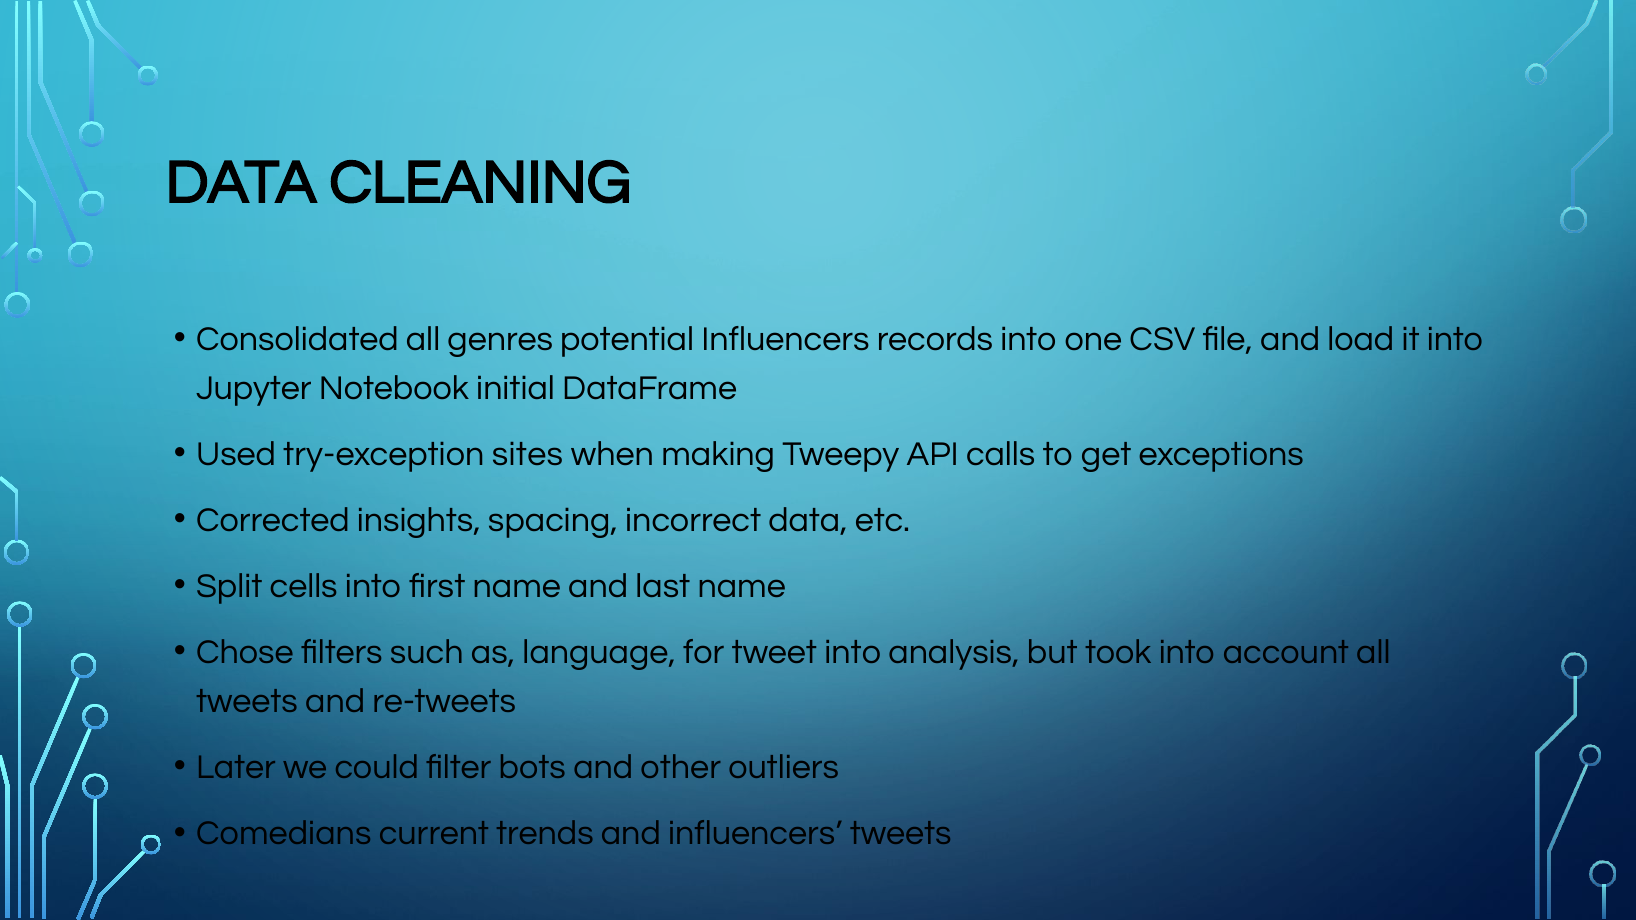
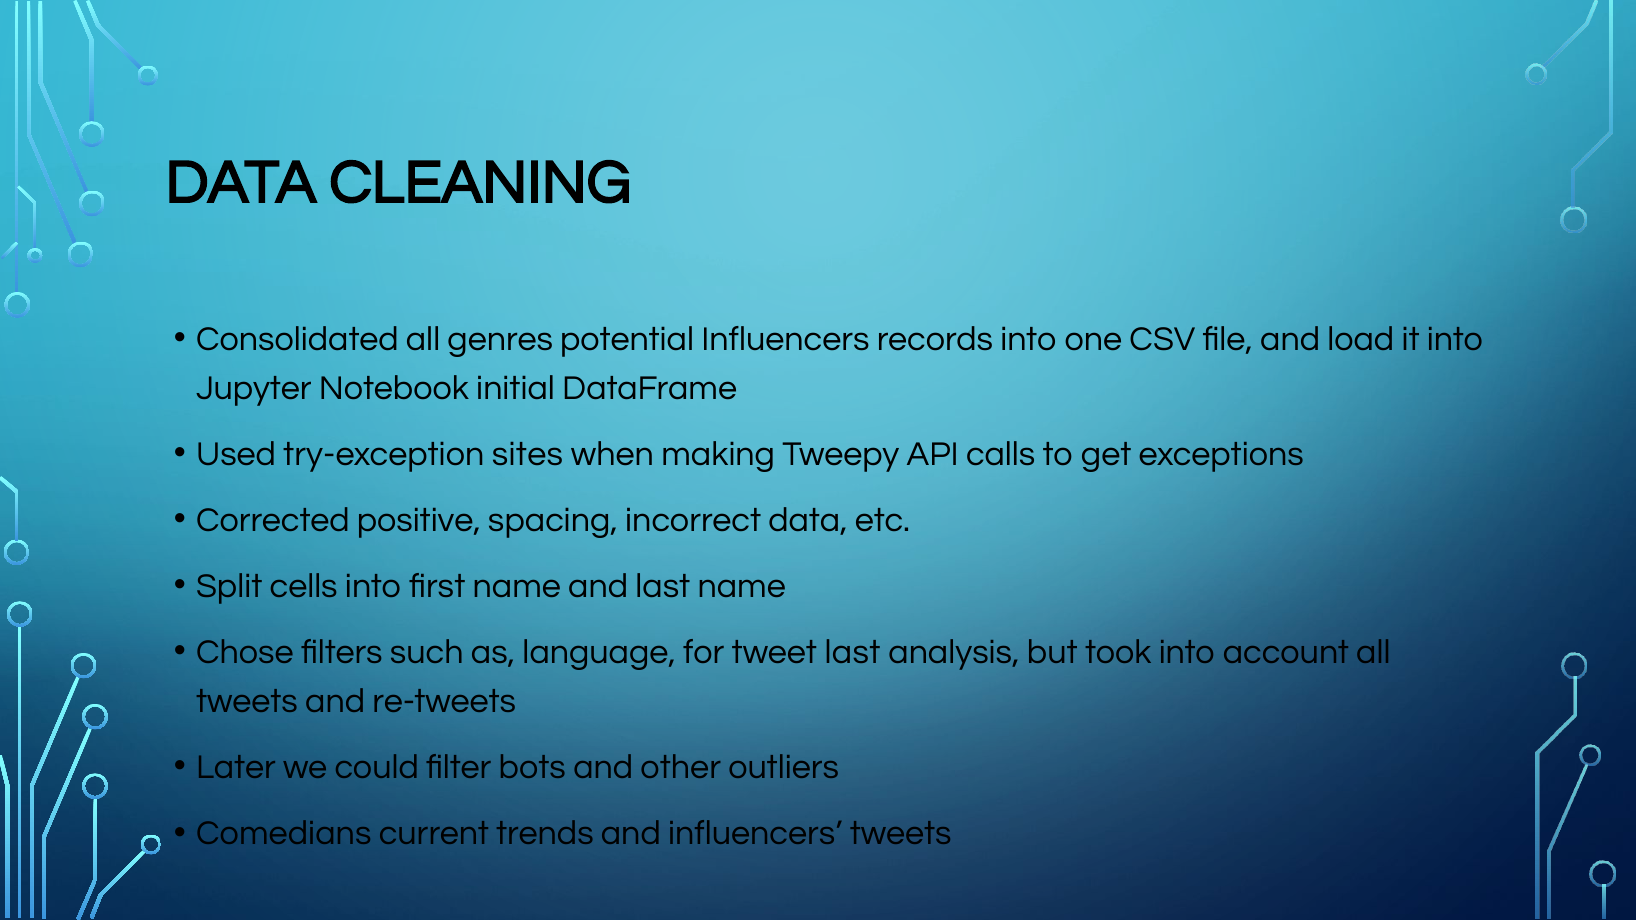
insights: insights -> positive
tweet into: into -> last
